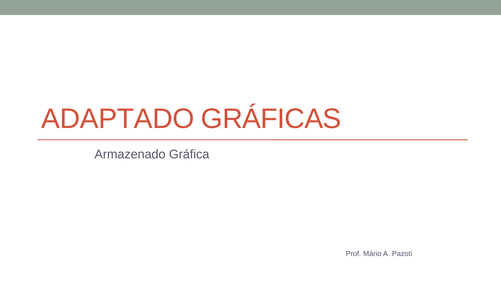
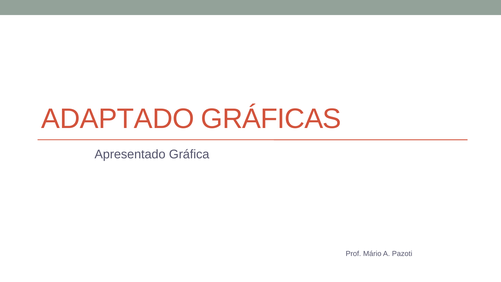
Armazenado: Armazenado -> Apresentado
